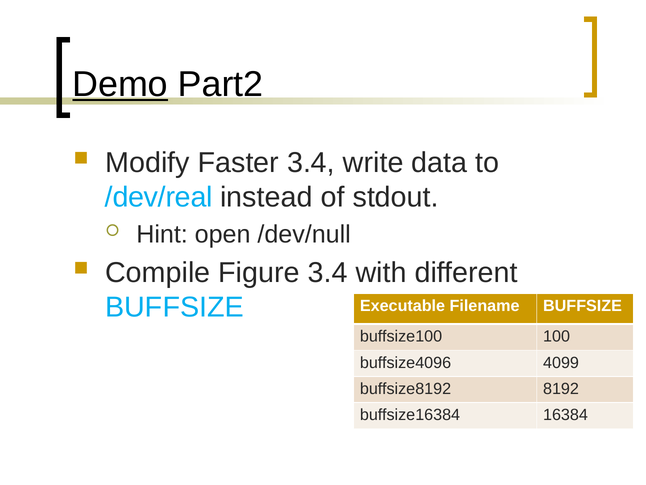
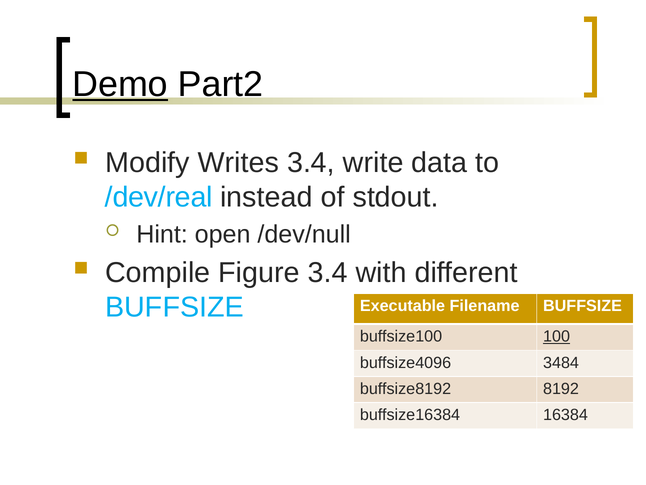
Faster: Faster -> Writes
100 underline: none -> present
4099: 4099 -> 3484
